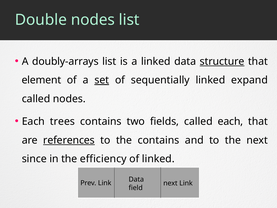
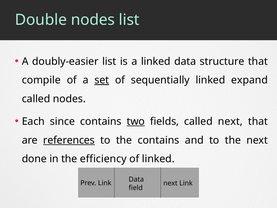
doubly-arrays: doubly-arrays -> doubly-easier
structure underline: present -> none
element: element -> compile
trees: trees -> since
two underline: none -> present
called each: each -> next
since: since -> done
